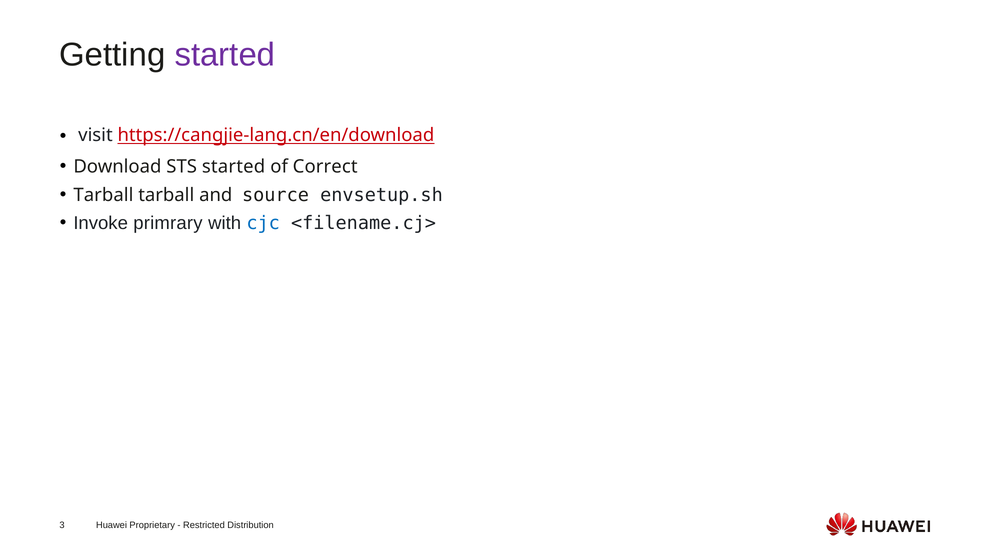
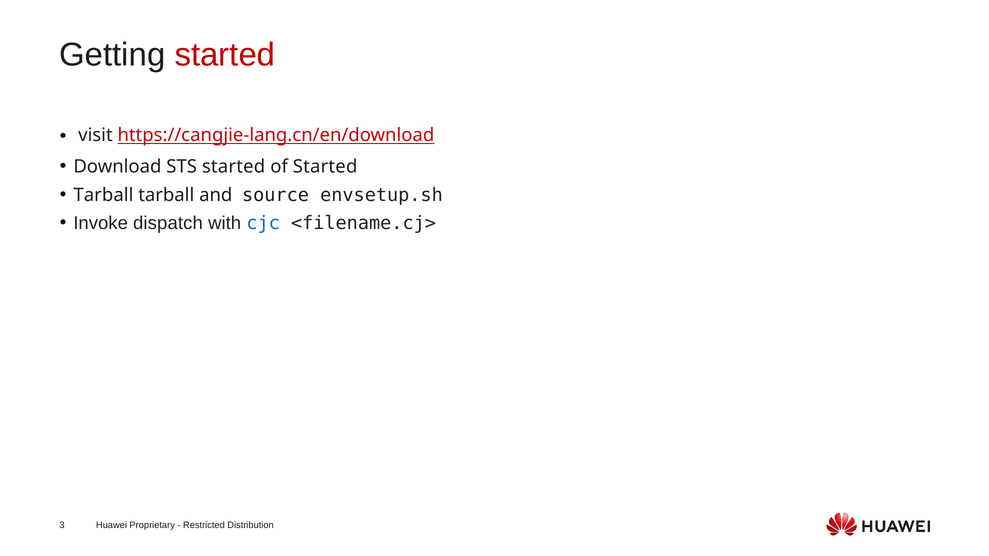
started at (225, 55) colour: purple -> red
of Correct: Correct -> Started
primrary: primrary -> dispatch
